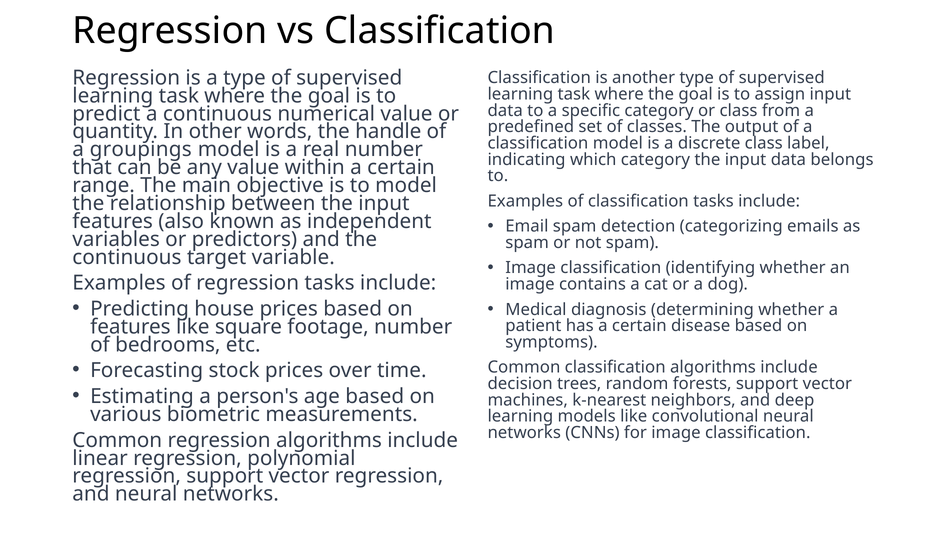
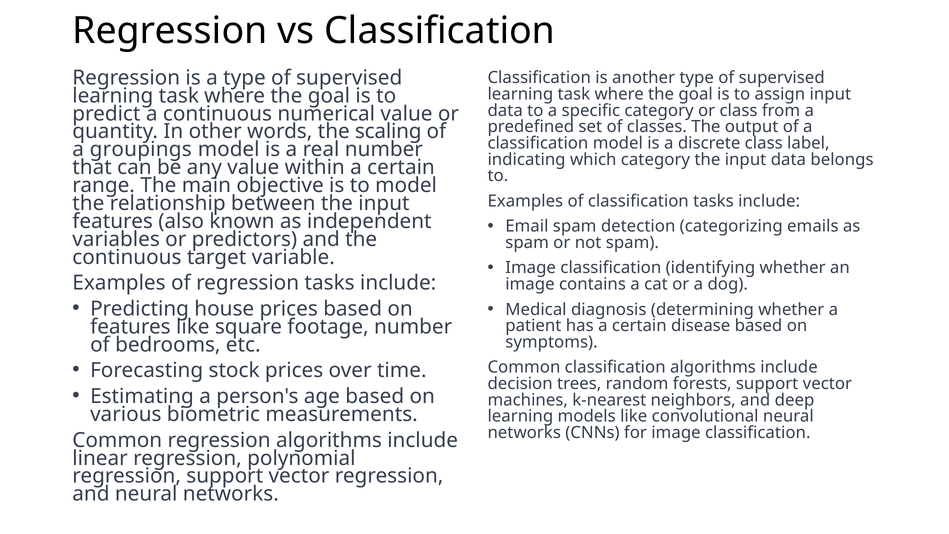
handle: handle -> scaling
